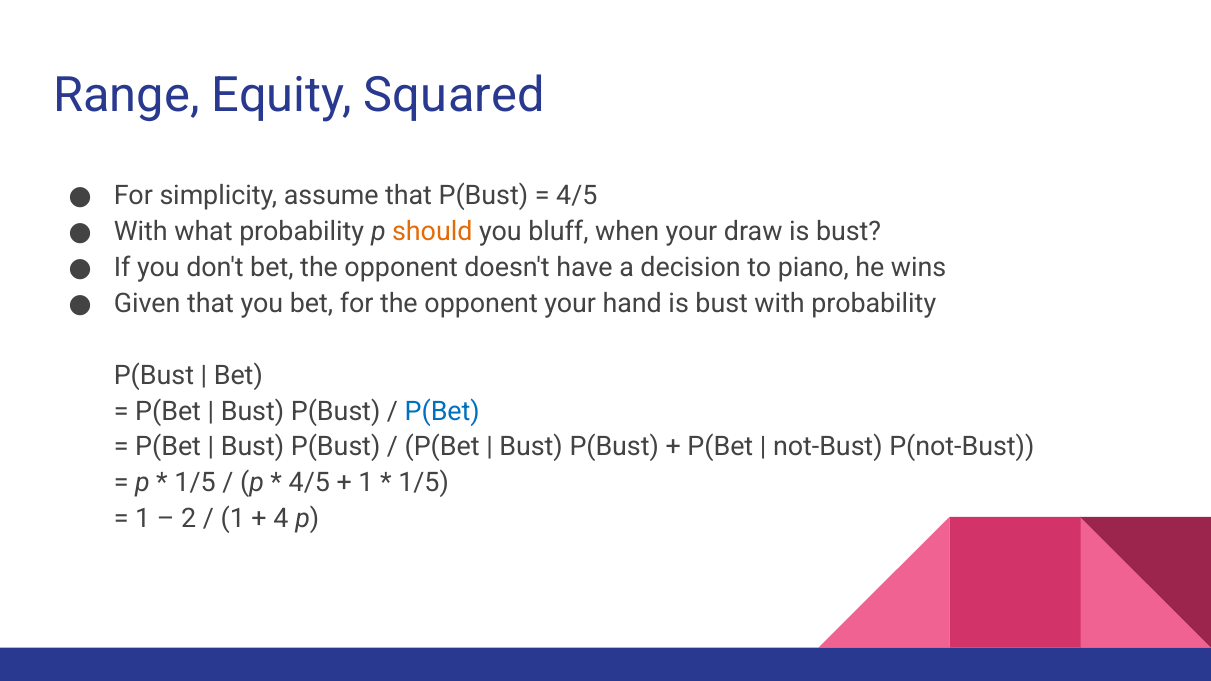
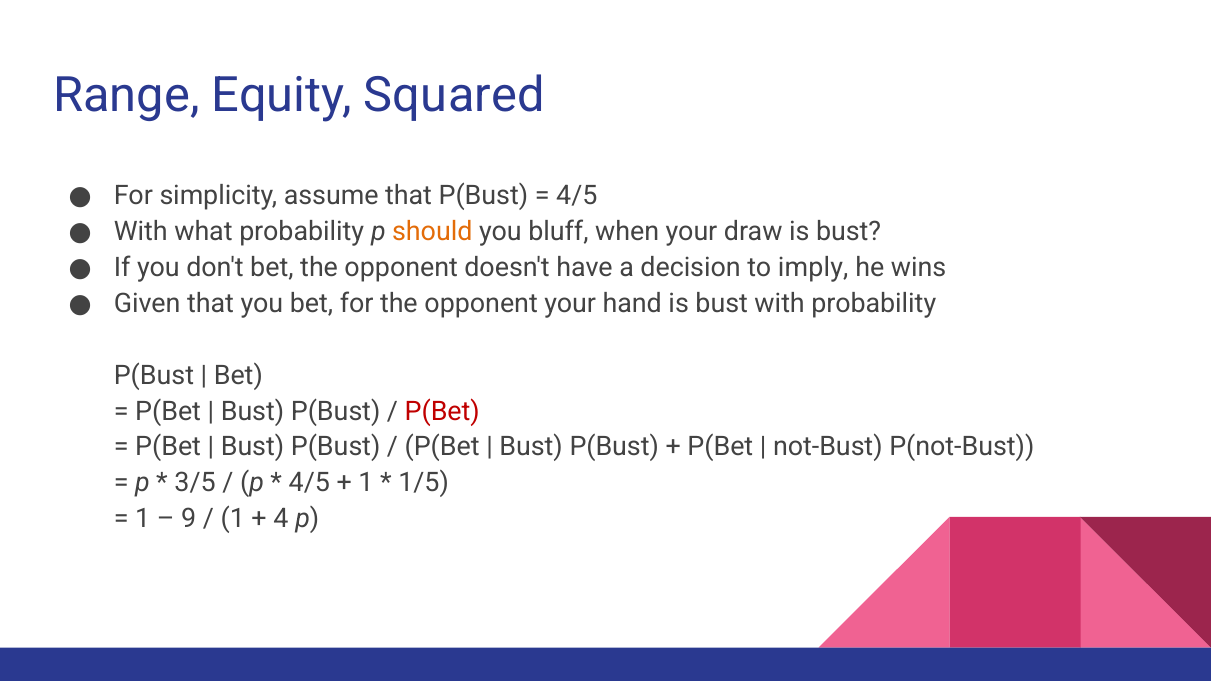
piano: piano -> imply
P(Bet at (442, 411) colour: blue -> red
1/5 at (195, 483): 1/5 -> 3/5
2: 2 -> 9
